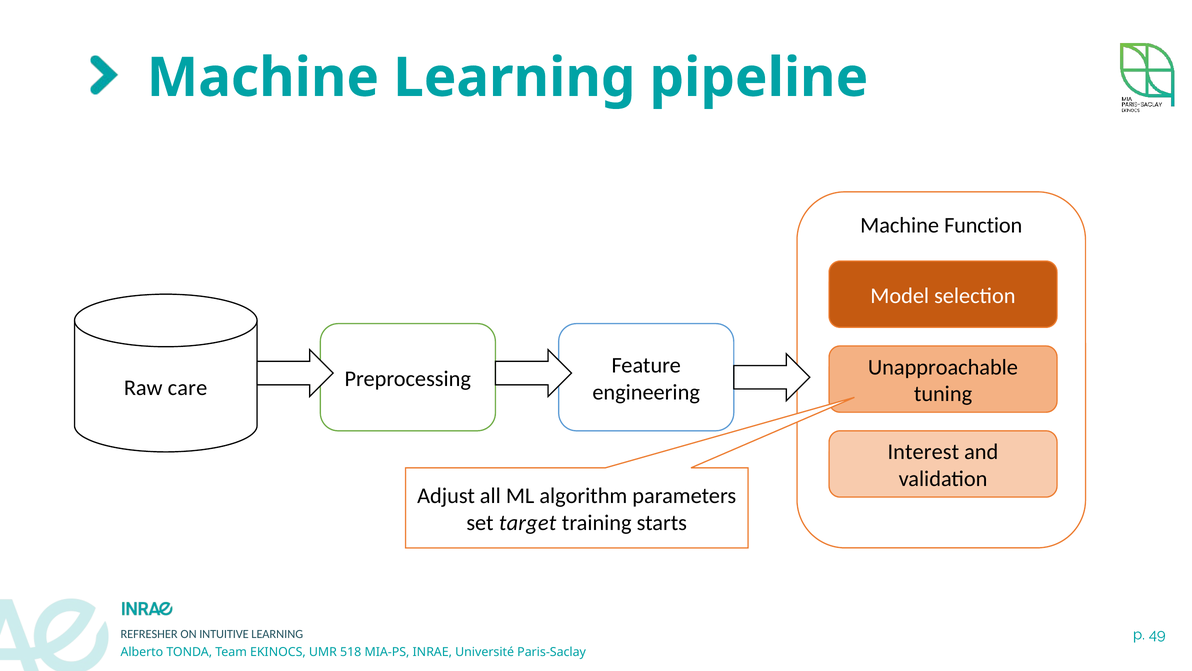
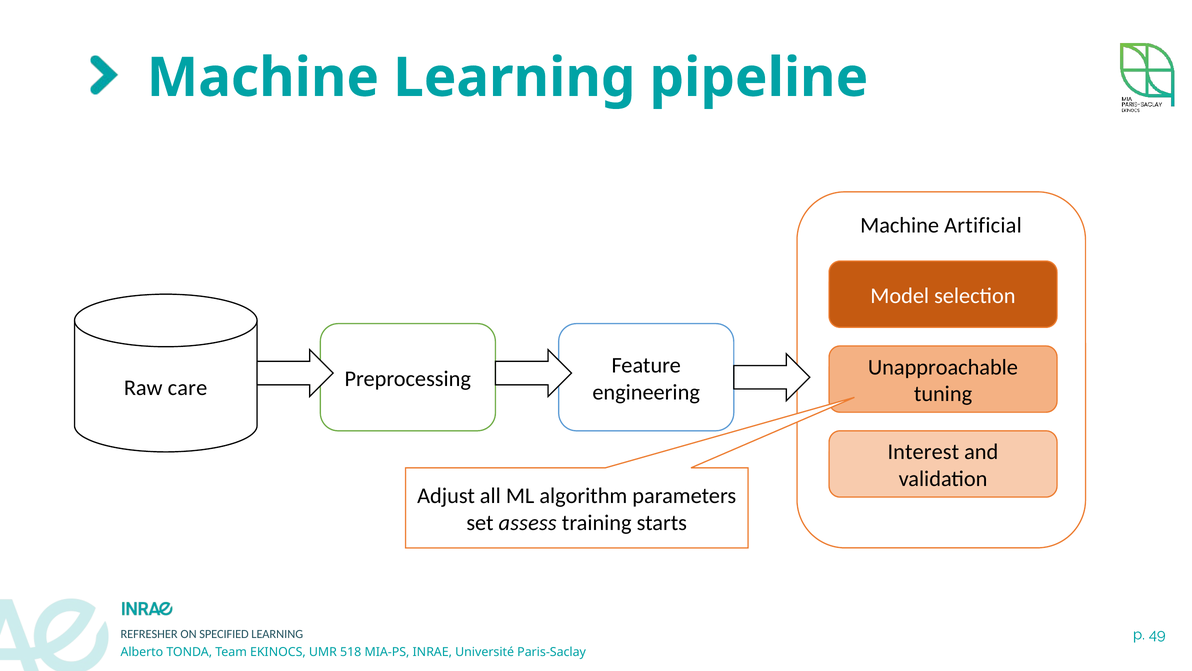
Function: Function -> Artificial
target: target -> assess
INTUITIVE: INTUITIVE -> SPECIFIED
